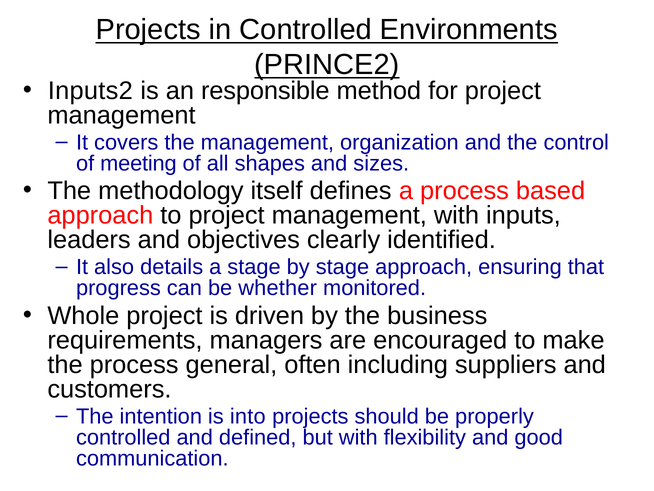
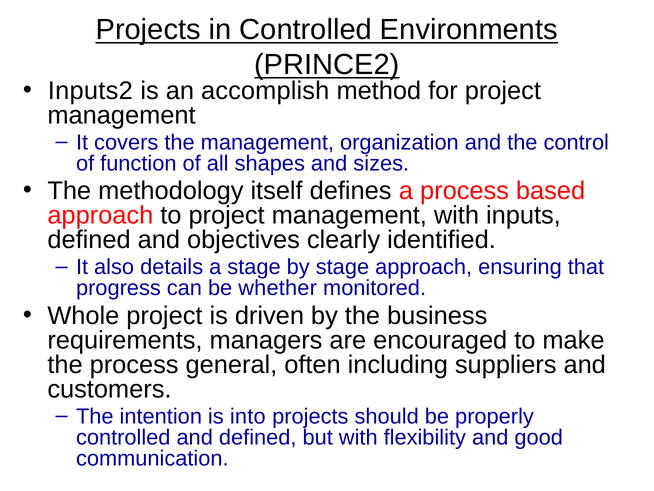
responsible: responsible -> accomplish
meeting: meeting -> function
leaders at (89, 240): leaders -> defined
